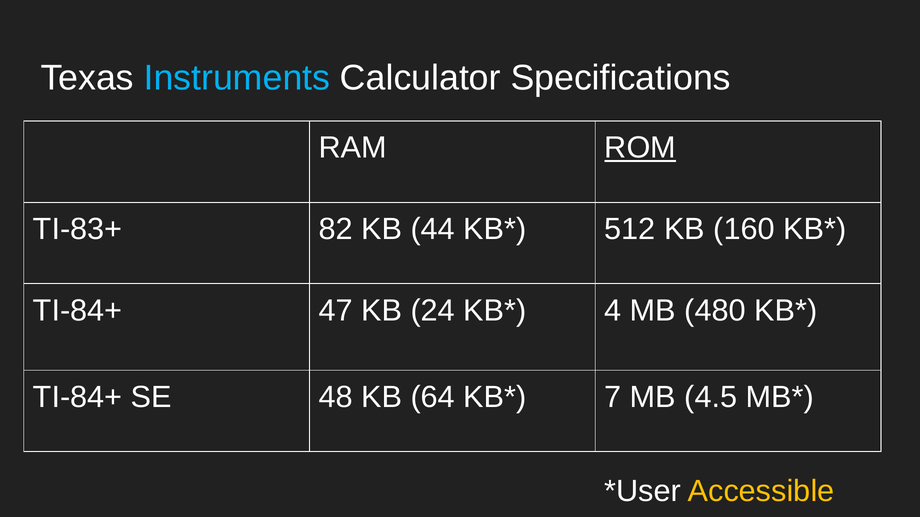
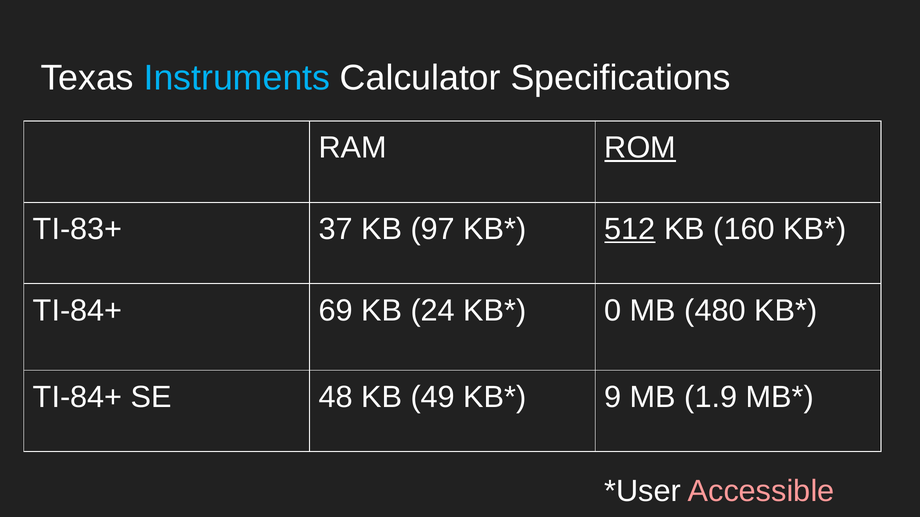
82: 82 -> 37
44: 44 -> 97
512 underline: none -> present
47: 47 -> 69
4: 4 -> 0
64: 64 -> 49
7: 7 -> 9
4.5: 4.5 -> 1.9
Accessible colour: yellow -> pink
